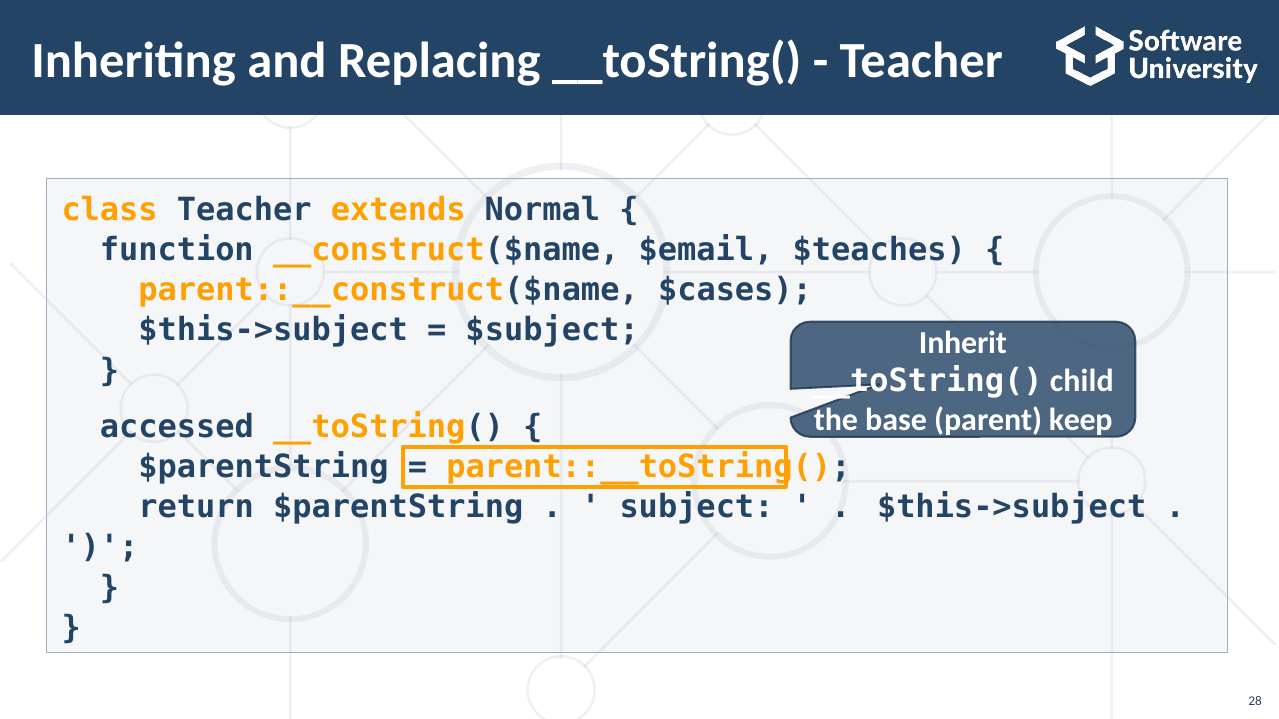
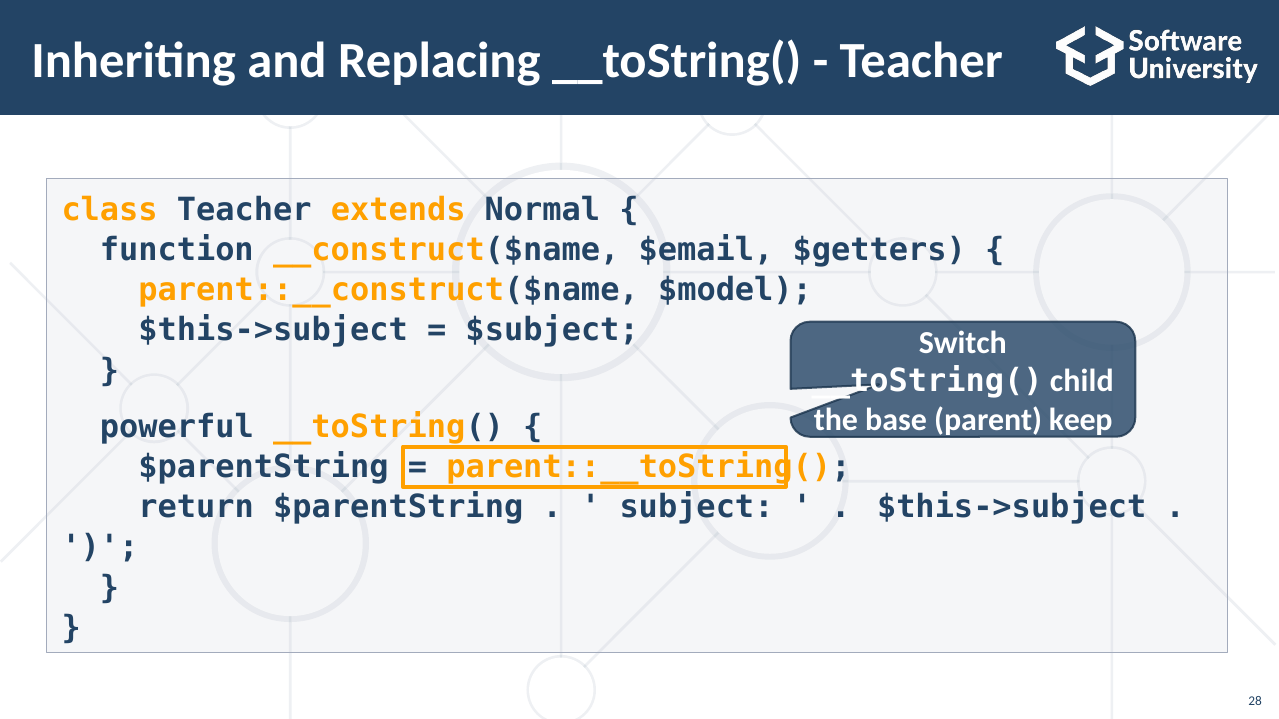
$teaches: $teaches -> $getters
$cases: $cases -> $model
Inherit: Inherit -> Switch
accessed: accessed -> powerful
